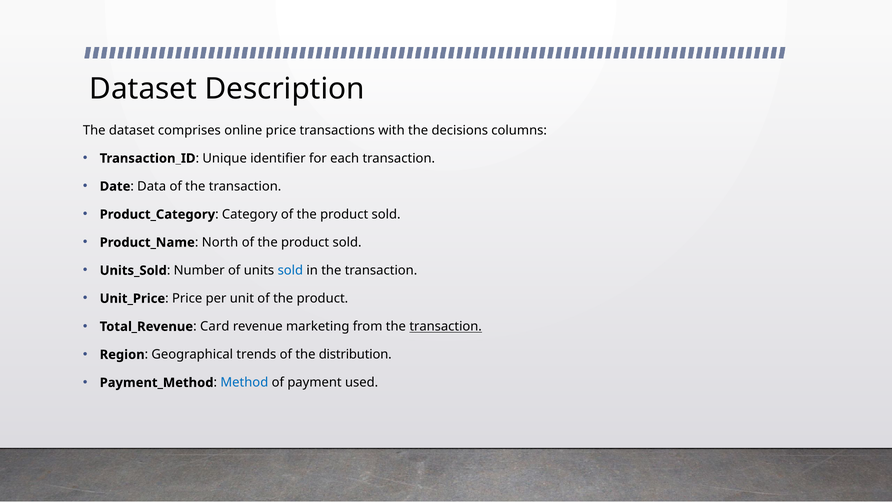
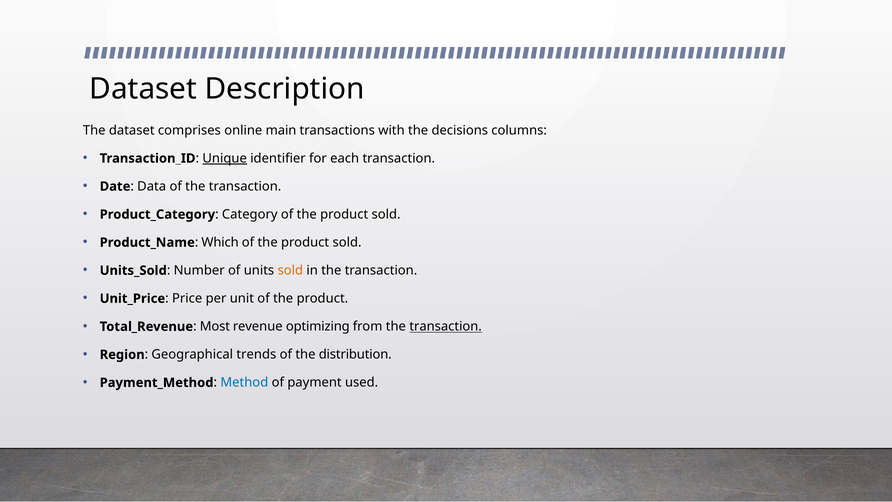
online price: price -> main
Unique underline: none -> present
North: North -> Which
sold at (290, 270) colour: blue -> orange
Card: Card -> Most
marketing: marketing -> optimizing
